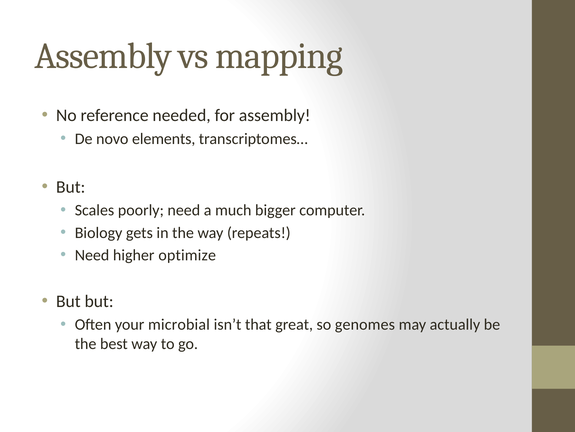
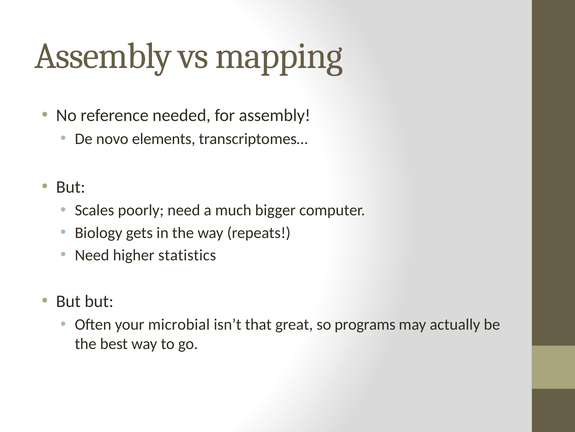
optimize: optimize -> statistics
genomes: genomes -> programs
